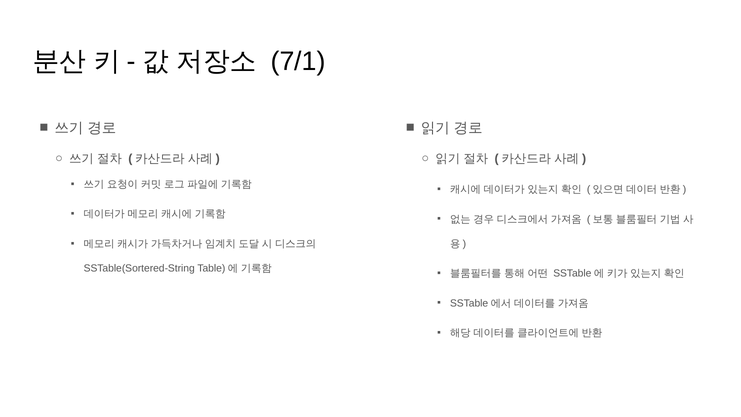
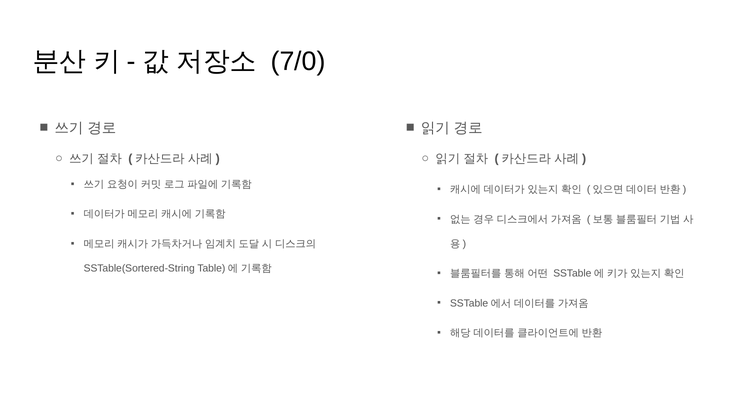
7/1: 7/1 -> 7/0
